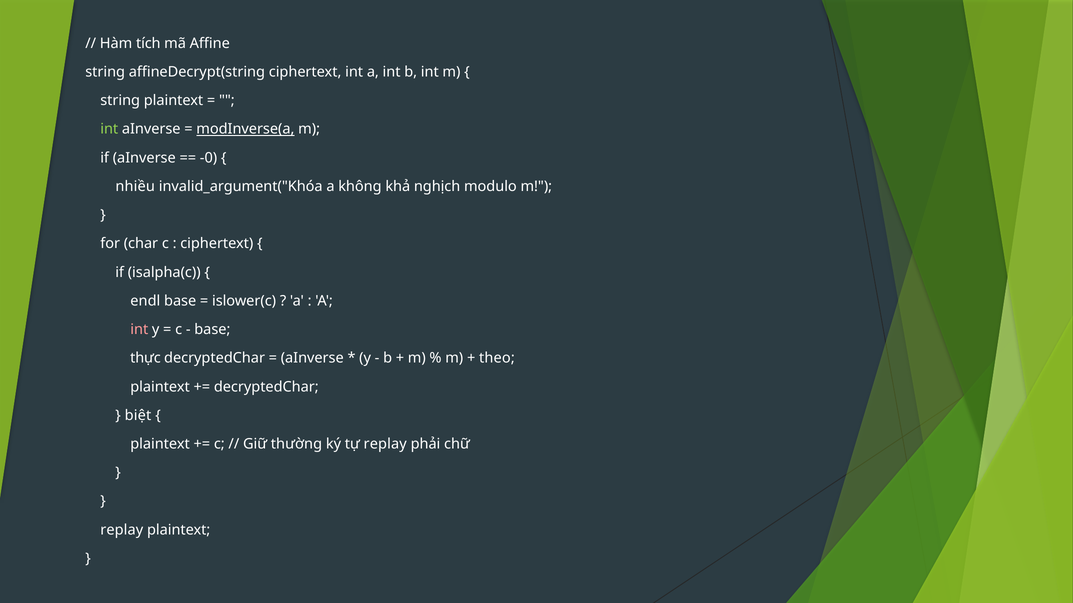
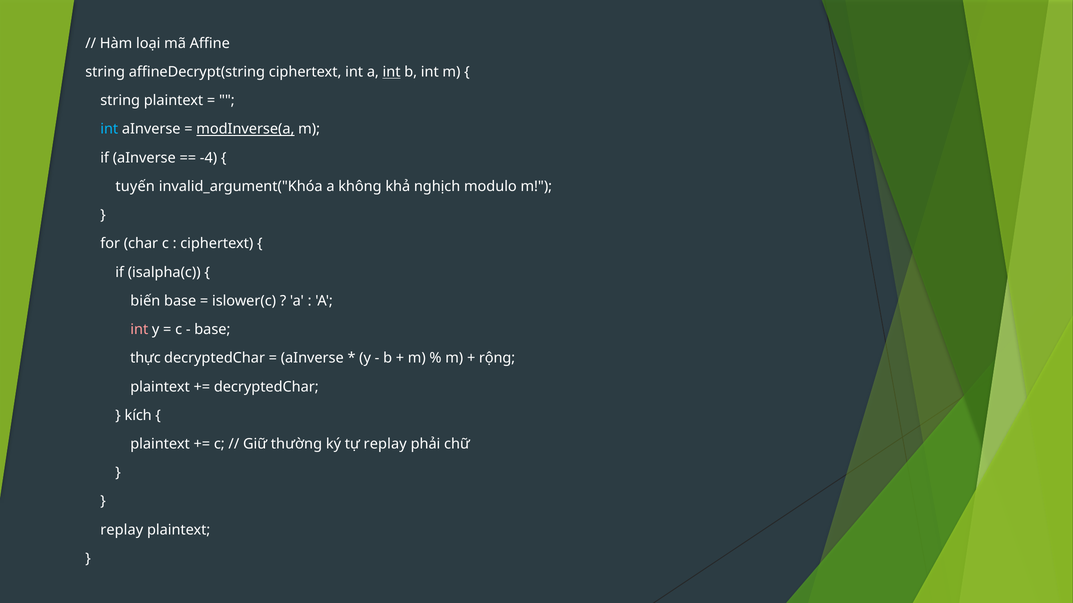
tích: tích -> loại
int at (392, 72) underline: none -> present
int at (109, 129) colour: light green -> light blue
-0: -0 -> -4
nhiều: nhiều -> tuyến
endl: endl -> biến
theo: theo -> rộng
biệt: biệt -> kích
